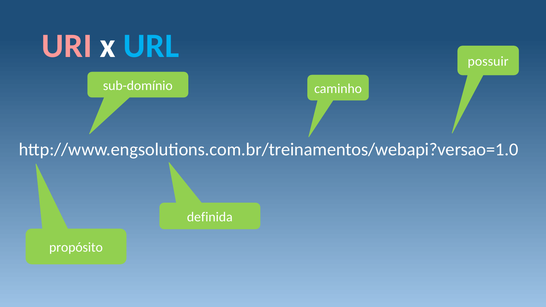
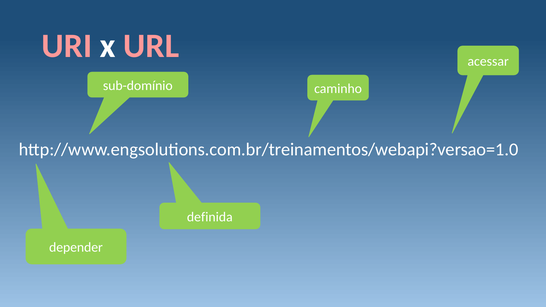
URL colour: light blue -> pink
possuir: possuir -> acessar
propósito: propósito -> depender
